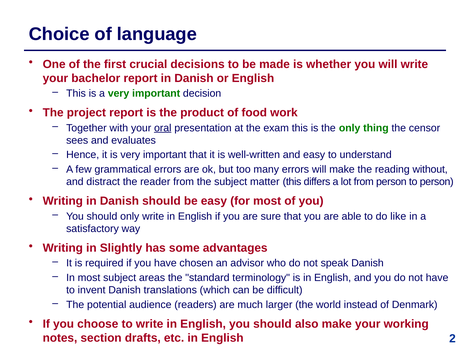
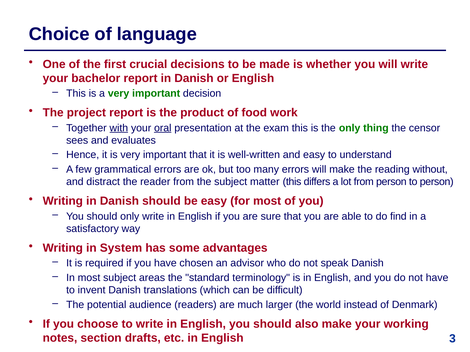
with underline: none -> present
like: like -> find
Slightly: Slightly -> System
2: 2 -> 3
